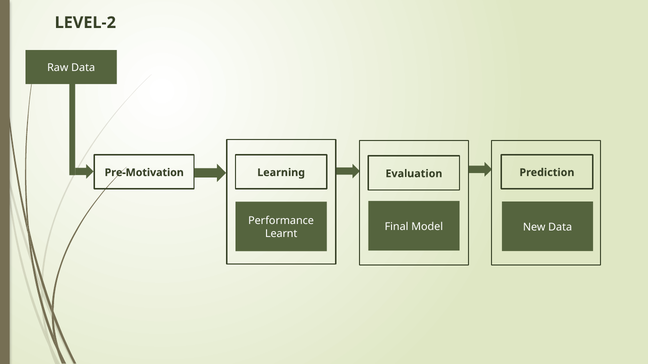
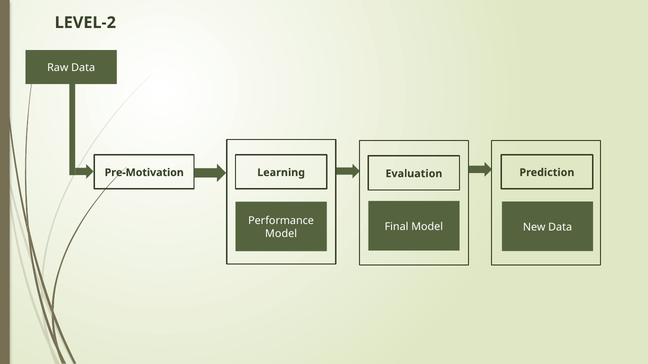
Learnt at (281, 234): Learnt -> Model
